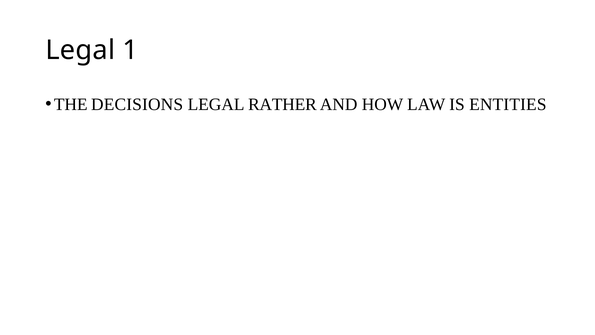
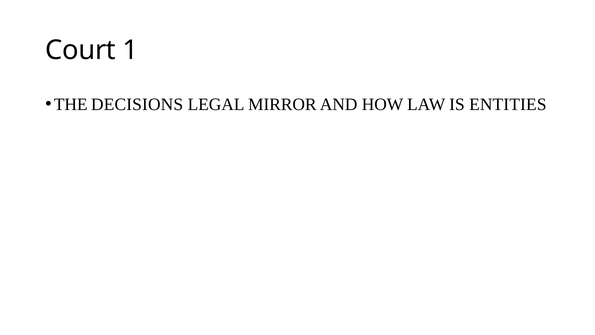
Legal at (80, 50): Legal -> Court
RATHER: RATHER -> MIRROR
